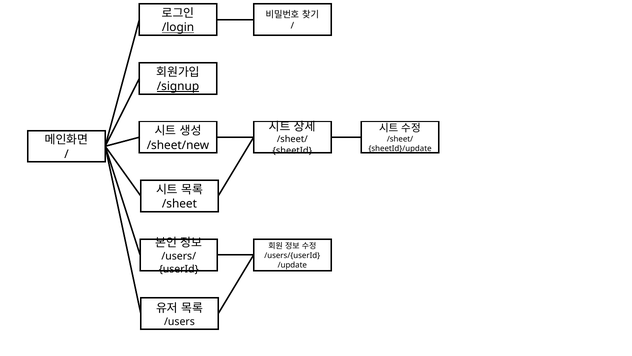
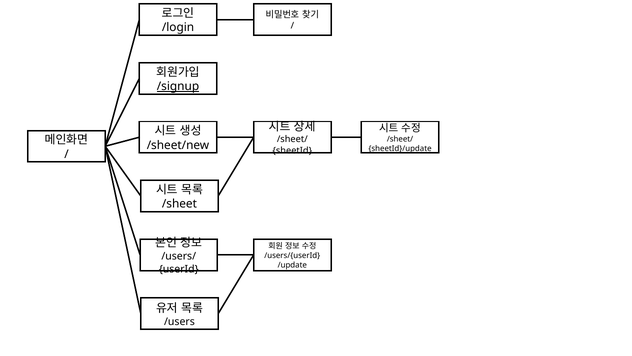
/login underline: present -> none
